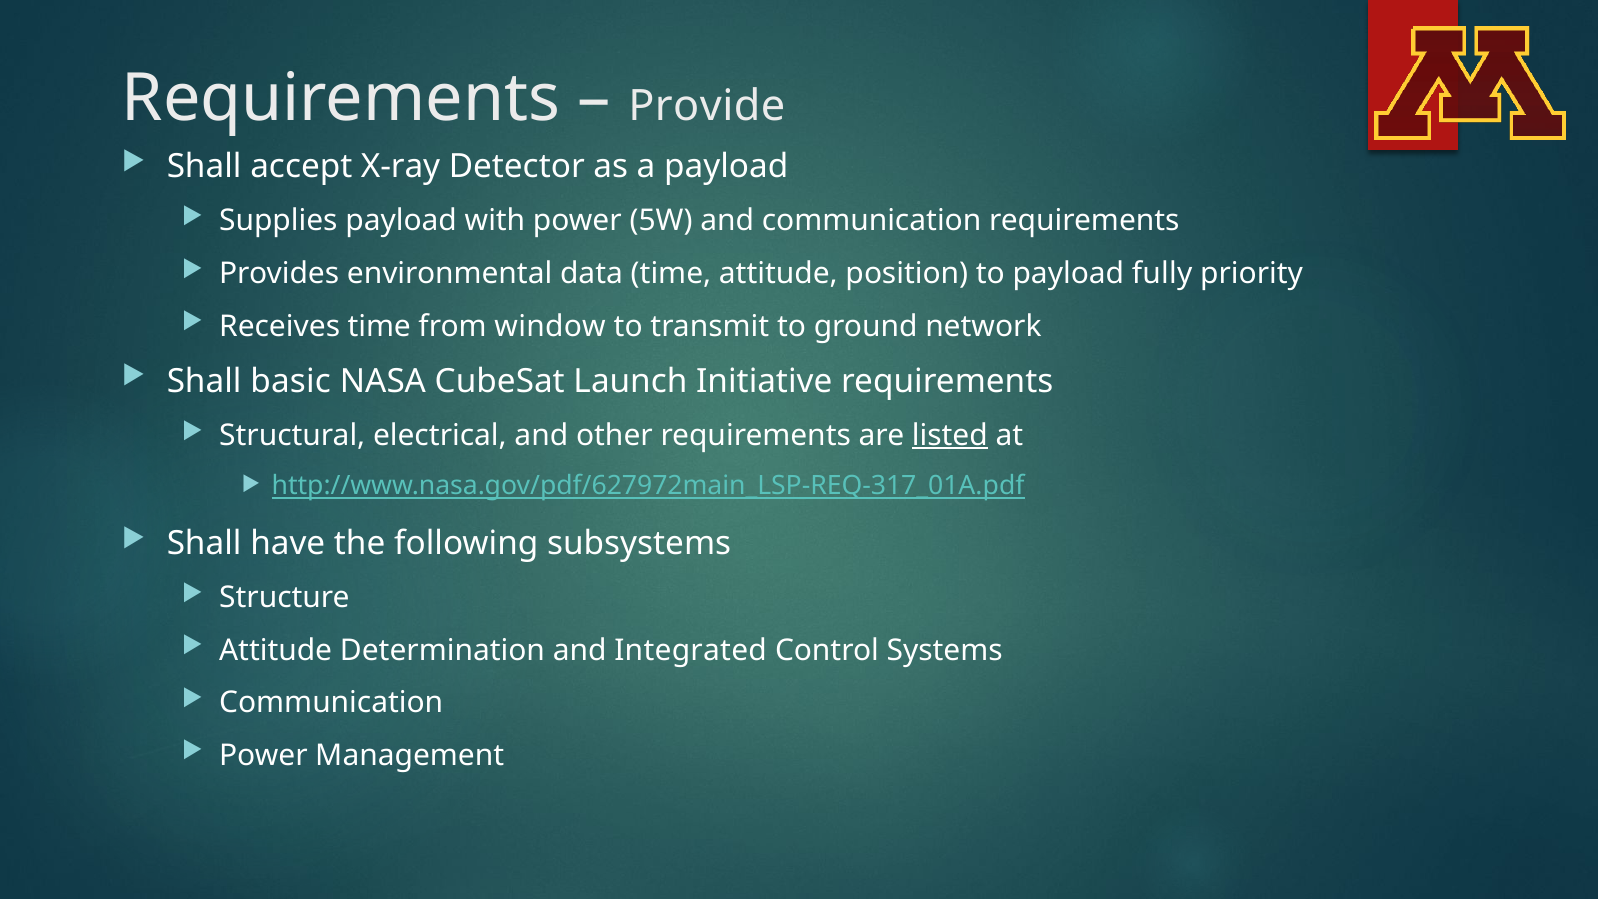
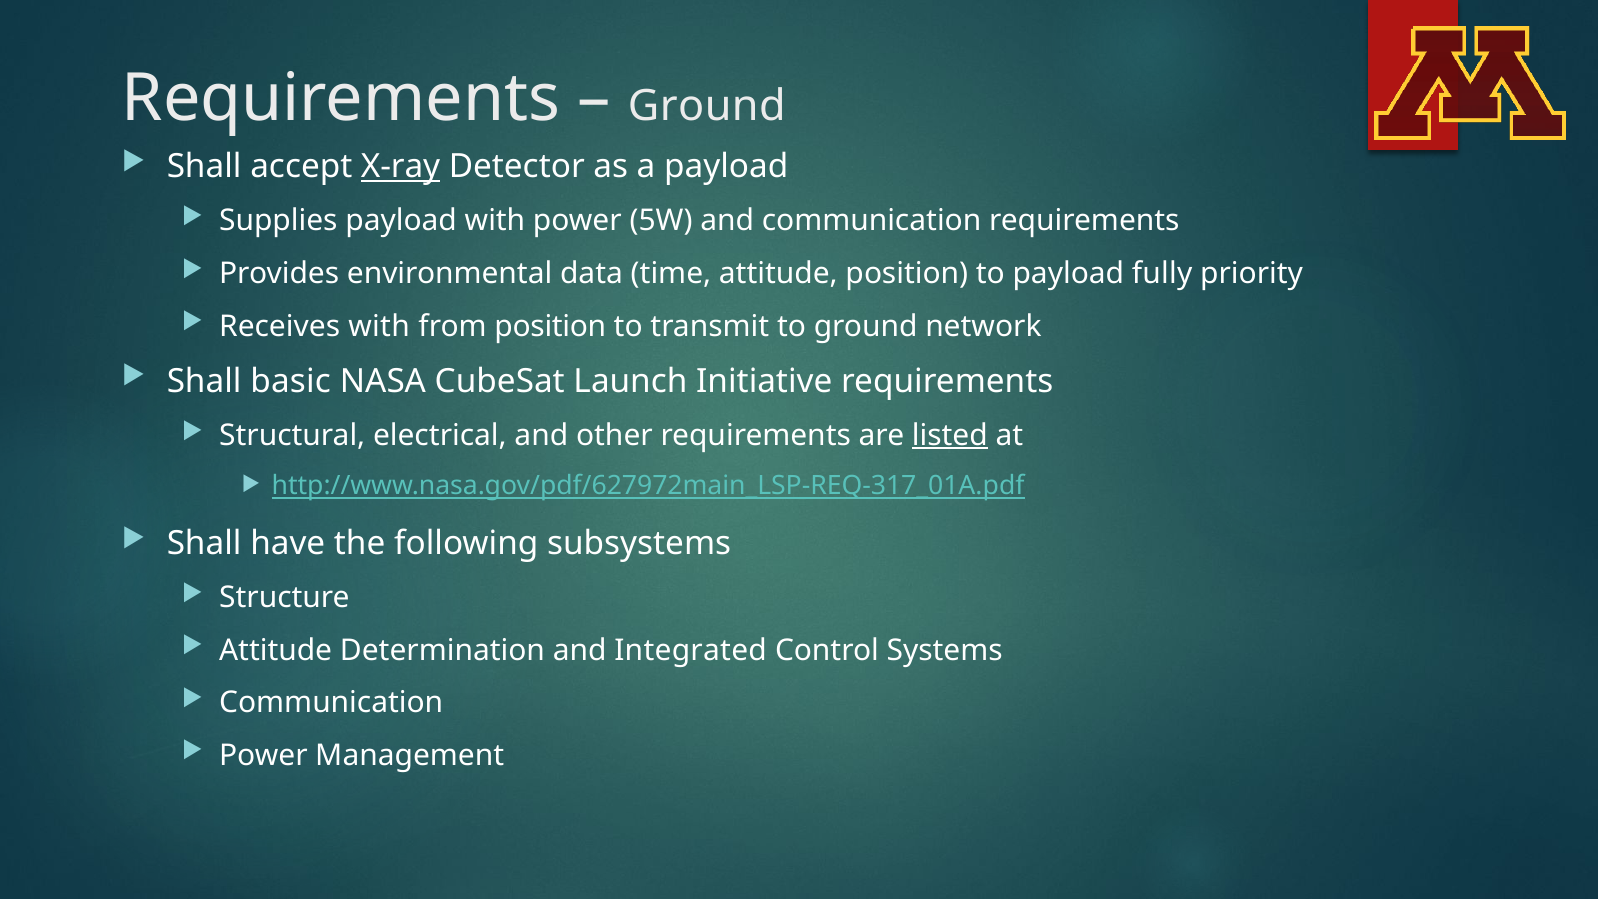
Provide at (707, 106): Provide -> Ground
X-ray underline: none -> present
Receives time: time -> with
from window: window -> position
